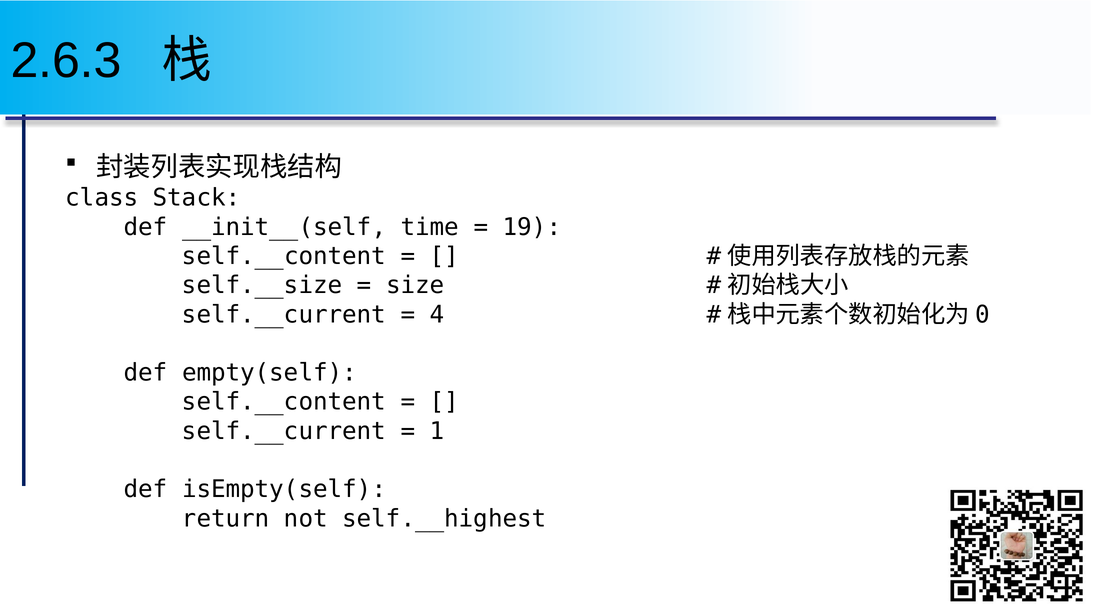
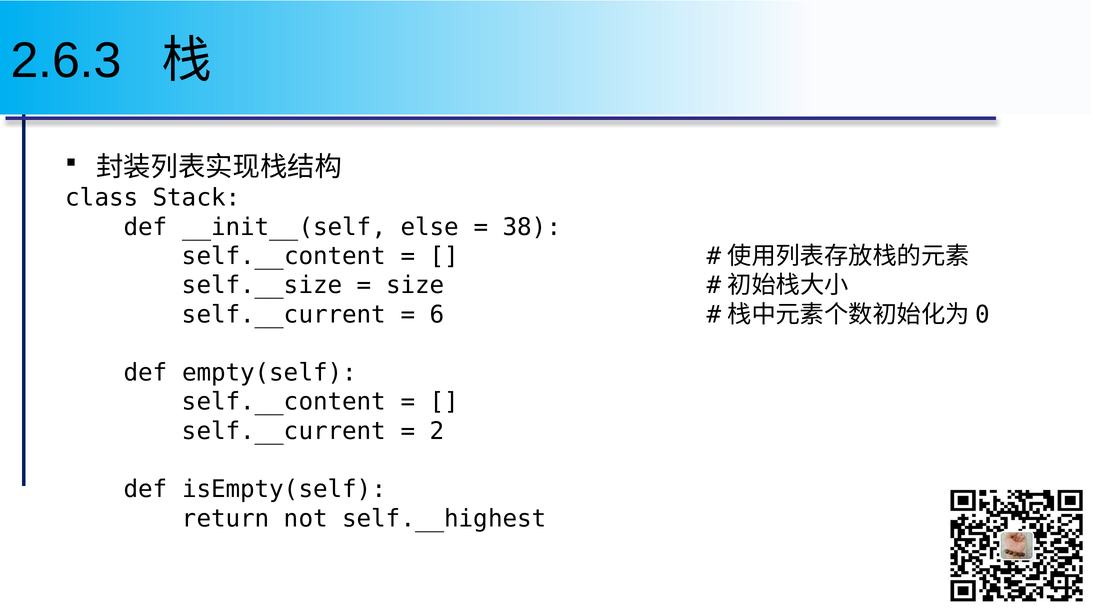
time: time -> else
19: 19 -> 38
4: 4 -> 6
1: 1 -> 2
